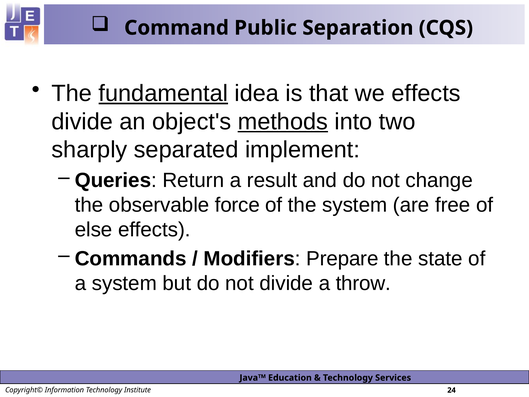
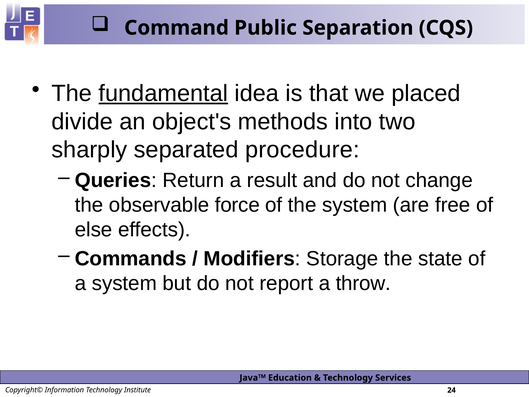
we effects: effects -> placed
methods underline: present -> none
implement: implement -> procedure
Prepare: Prepare -> Storage
not divide: divide -> report
